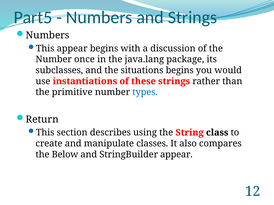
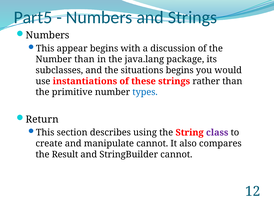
Number once: once -> than
class colour: black -> purple
manipulate classes: classes -> cannot
Below: Below -> Result
StringBuilder appear: appear -> cannot
